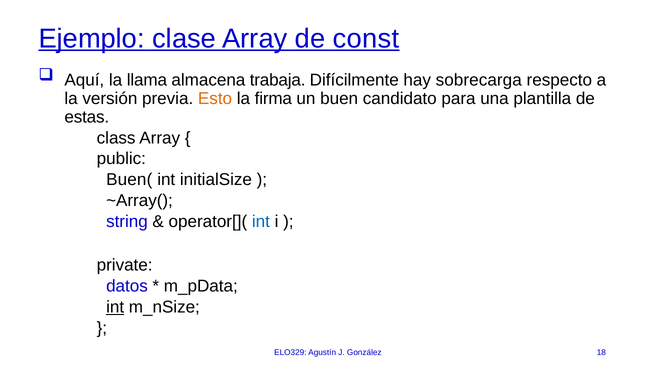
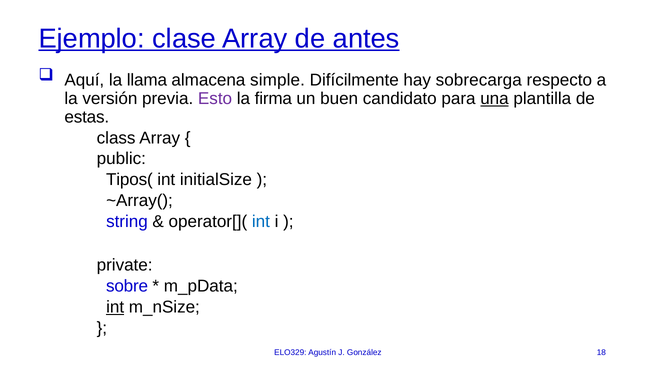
const: const -> antes
trabaja: trabaja -> simple
Esto colour: orange -> purple
una underline: none -> present
Buen(: Buen( -> Tipos(
datos: datos -> sobre
